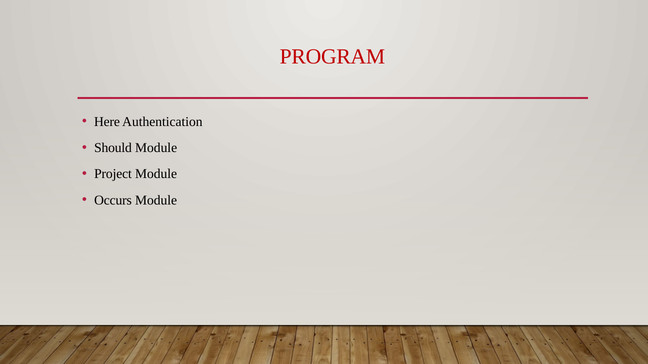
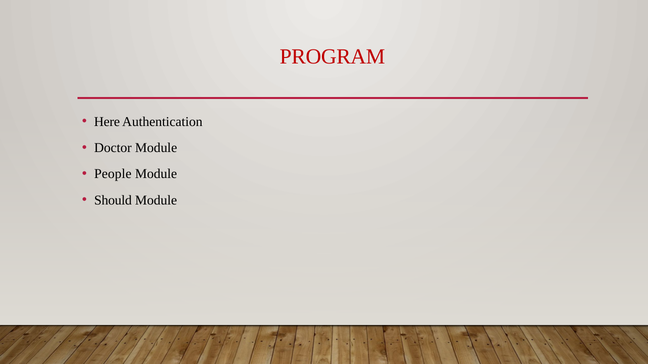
Should: Should -> Doctor
Project: Project -> People
Occurs: Occurs -> Should
